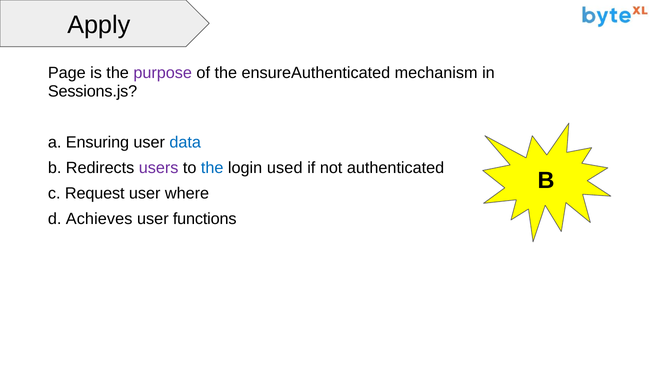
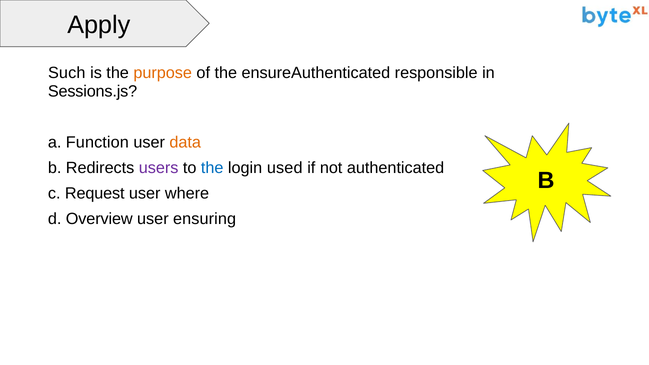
Page: Page -> Such
purpose colour: purple -> orange
mechanism: mechanism -> responsible
Ensuring: Ensuring -> Function
data colour: blue -> orange
Achieves: Achieves -> Overview
functions: functions -> ensuring
